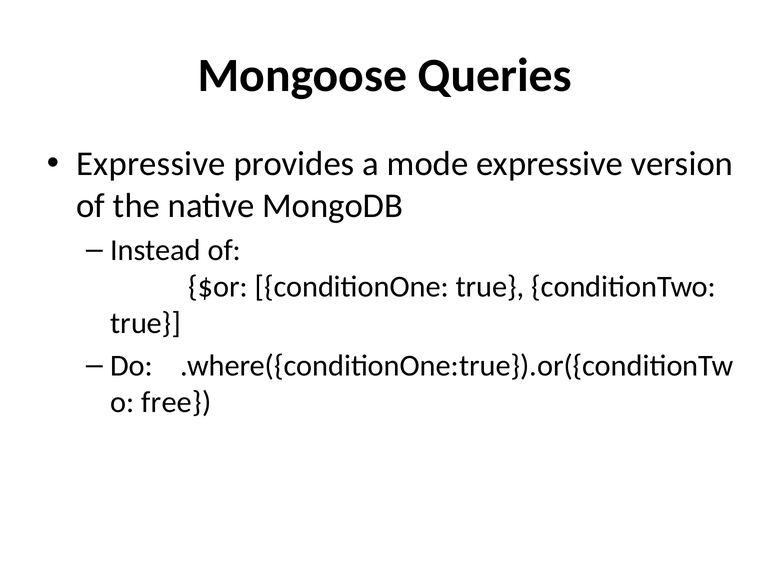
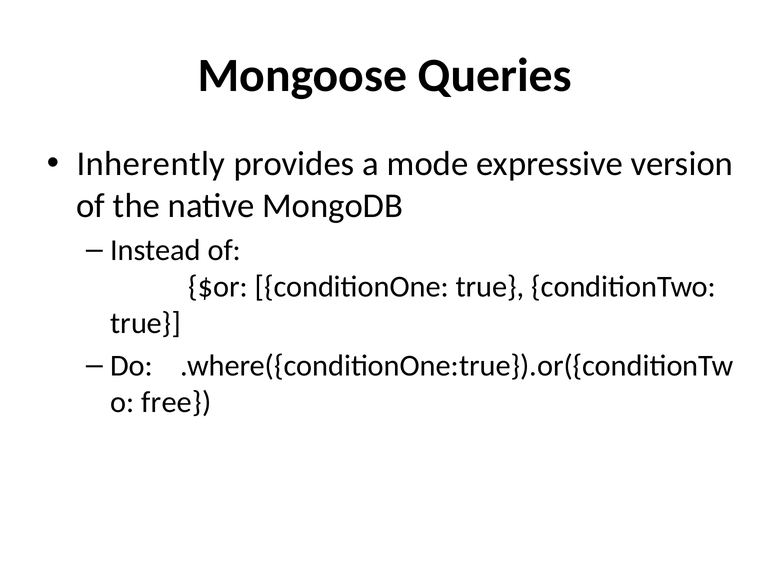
Expressive at (151, 164): Expressive -> Inherently
